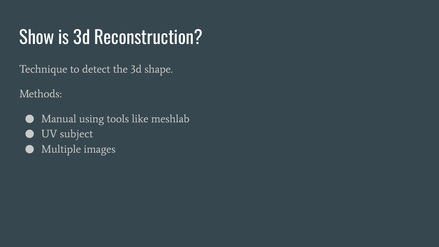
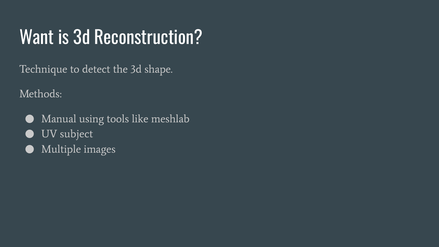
Show: Show -> Want
